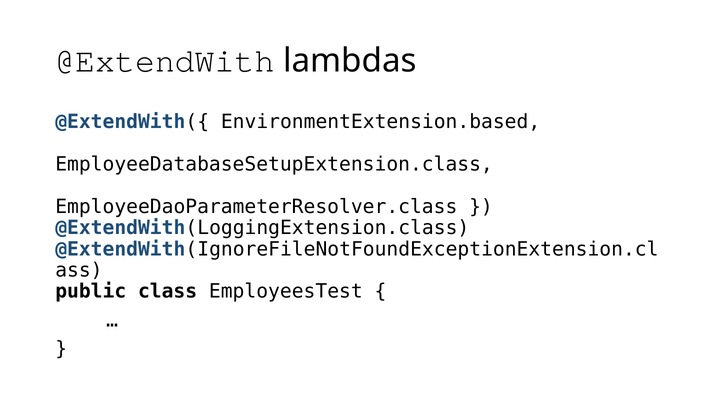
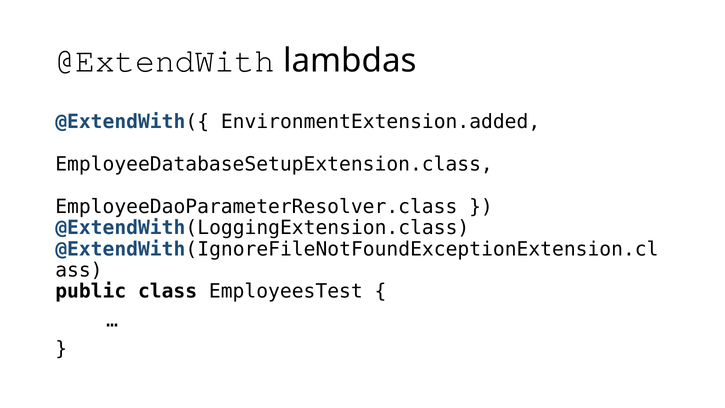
EnvironmentExtension.based: EnvironmentExtension.based -> EnvironmentExtension.added
